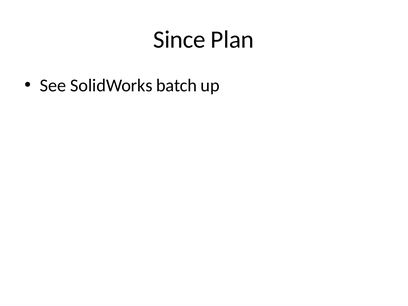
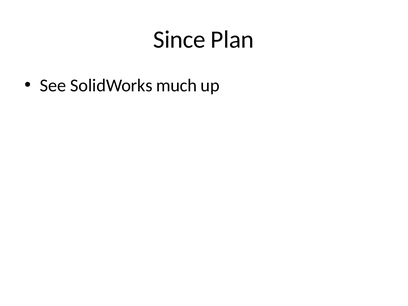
batch: batch -> much
